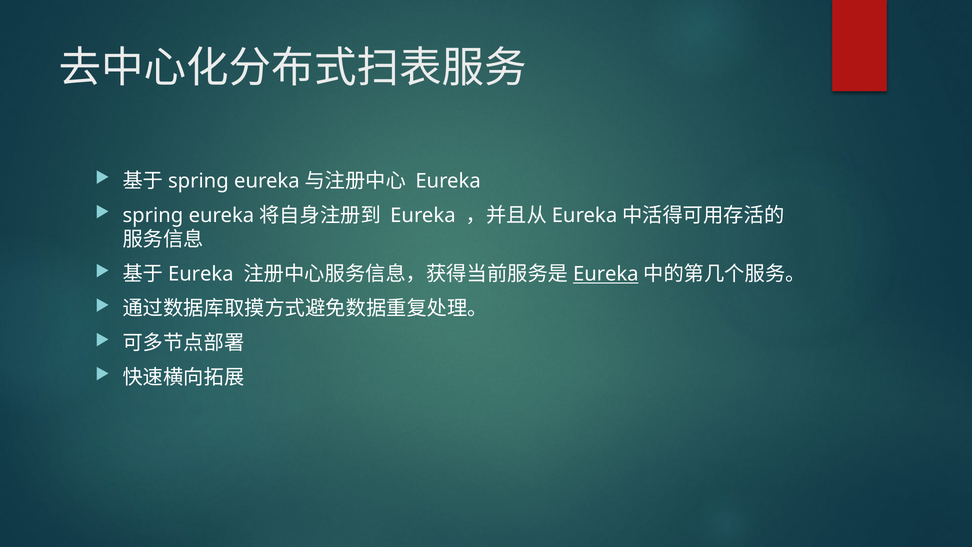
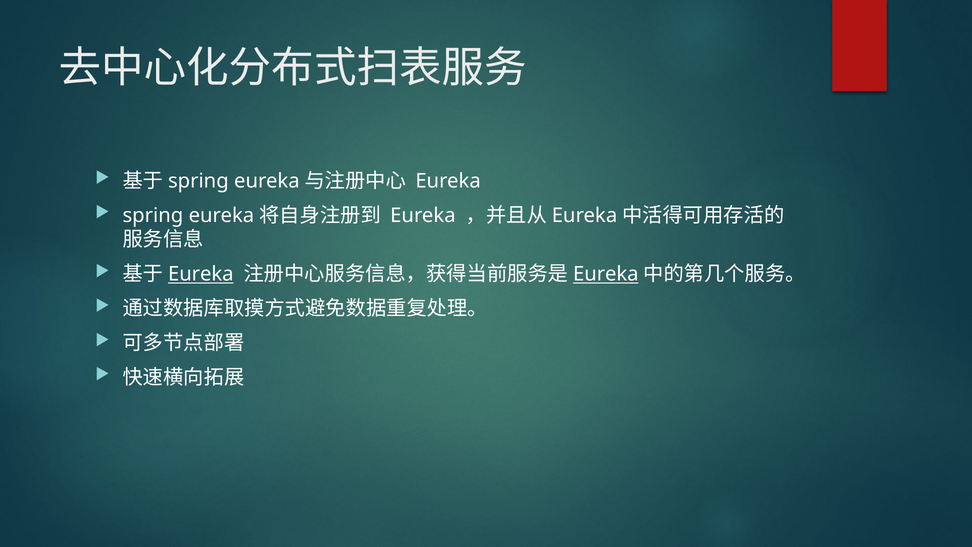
Eureka at (201, 274) underline: none -> present
